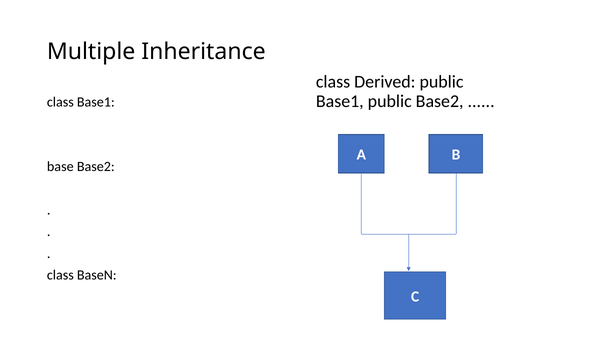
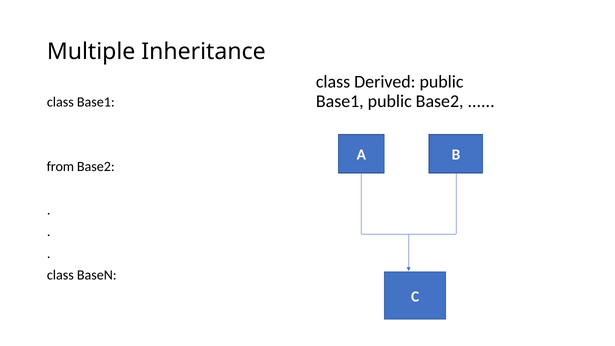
base: base -> from
